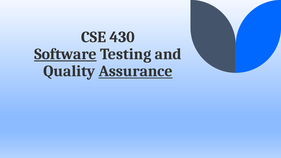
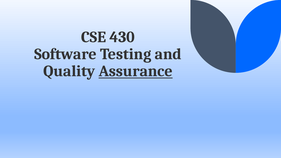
Software underline: present -> none
